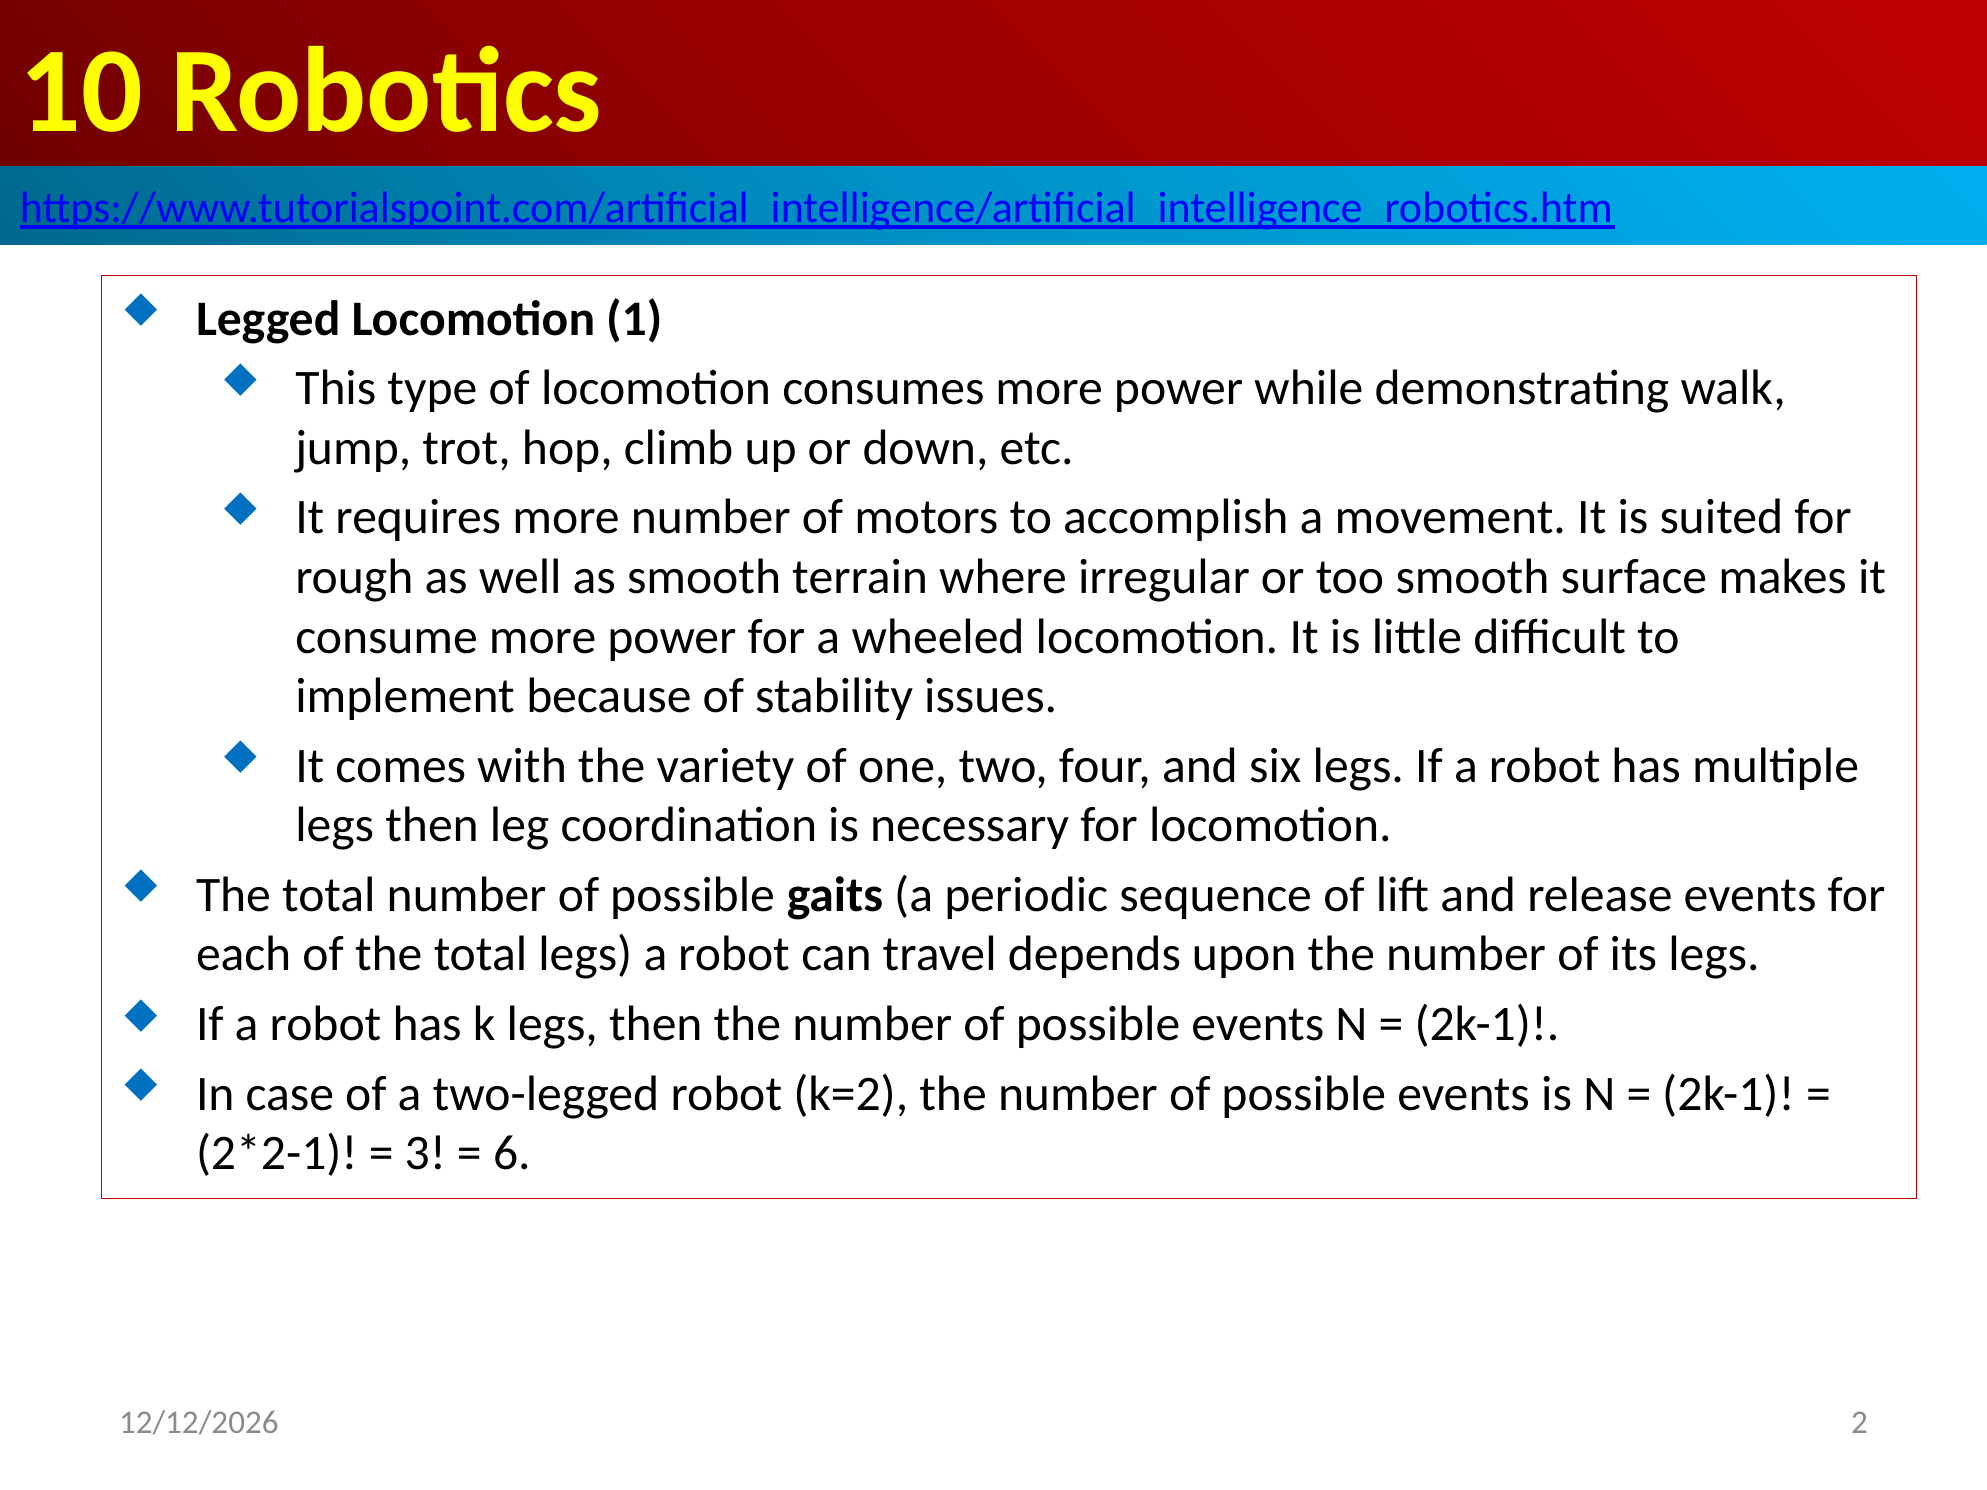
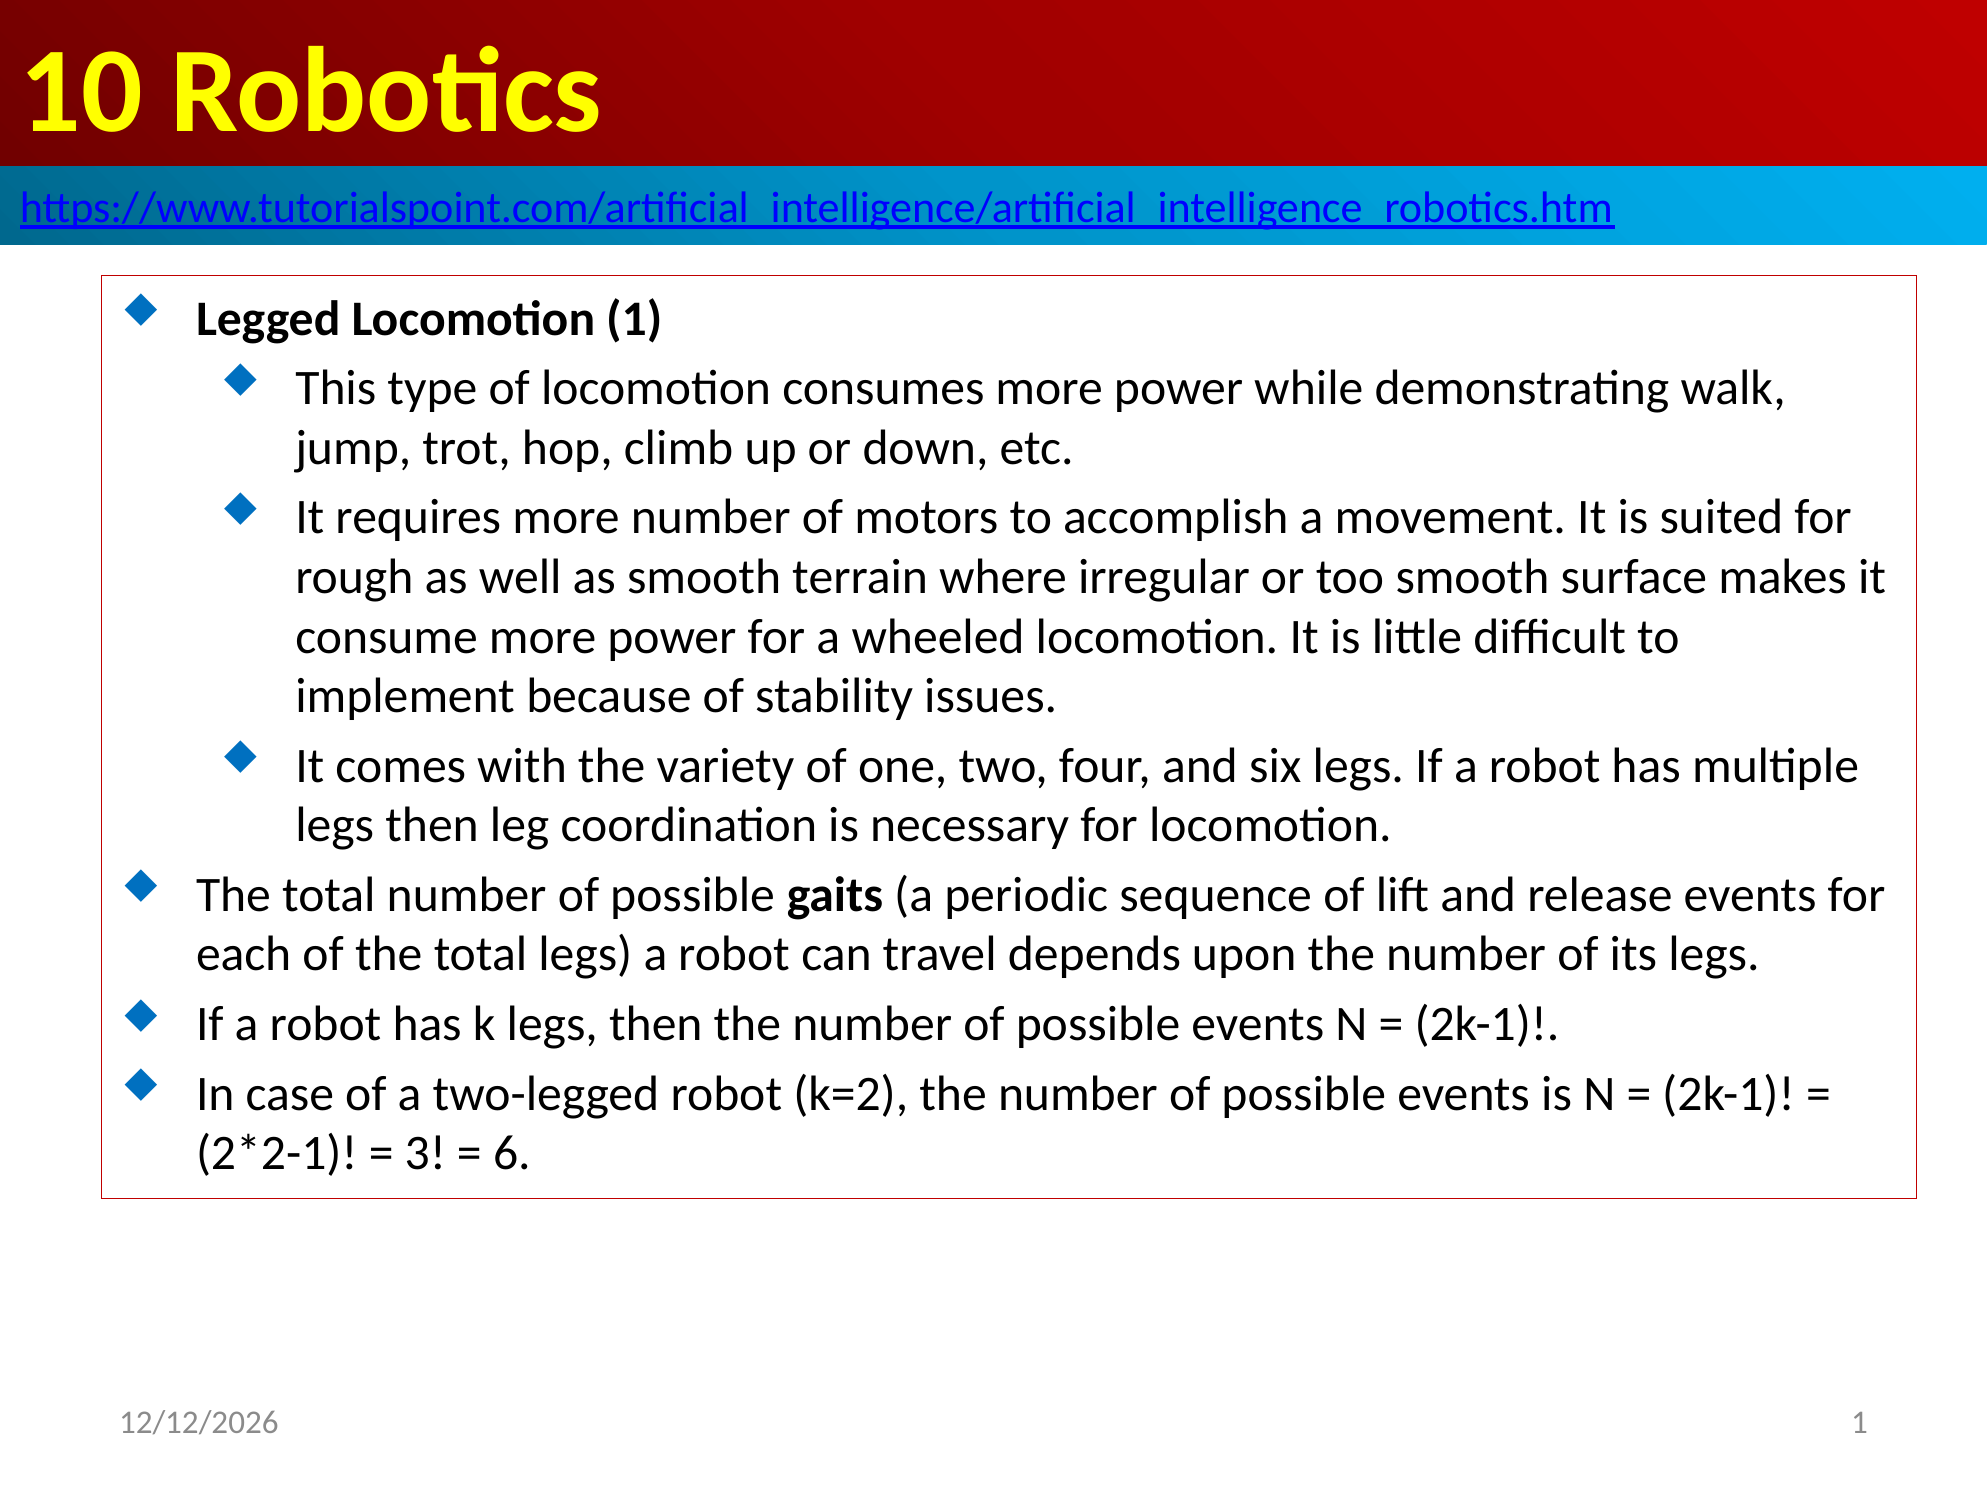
2 at (1860, 1423): 2 -> 1
